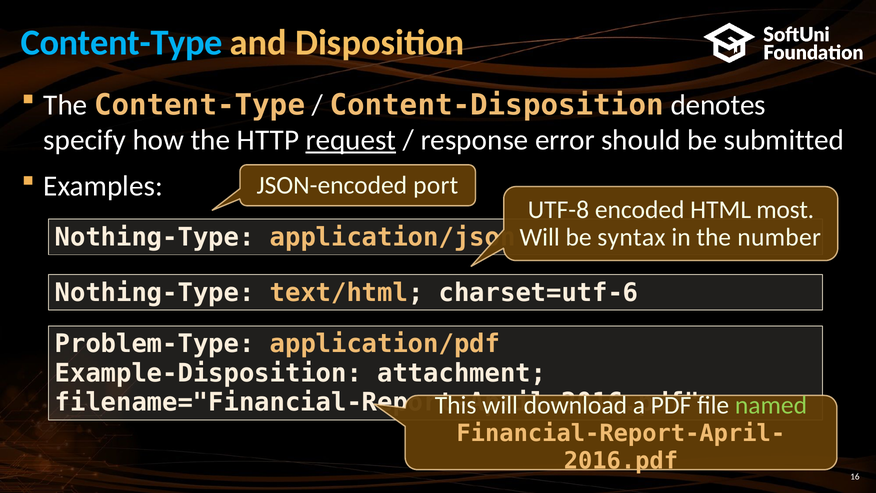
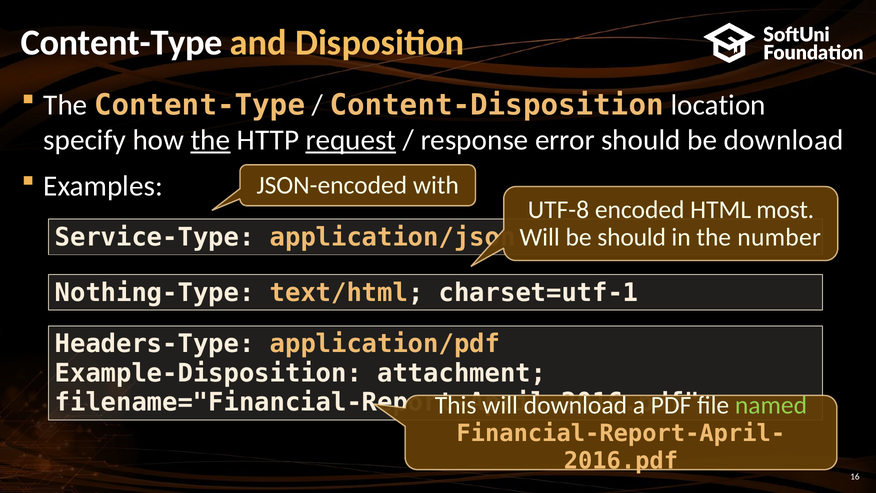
Content-Type at (122, 43) colour: light blue -> white
denotes: denotes -> location
the at (210, 140) underline: none -> present
be submitted: submitted -> download
port: port -> with
Nothing-Type at (155, 237): Nothing-Type -> Service-Type
be syntax: syntax -> should
charset=utf-6: charset=utf-6 -> charset=utf-1
Problem-Type: Problem-Type -> Headers-Type
